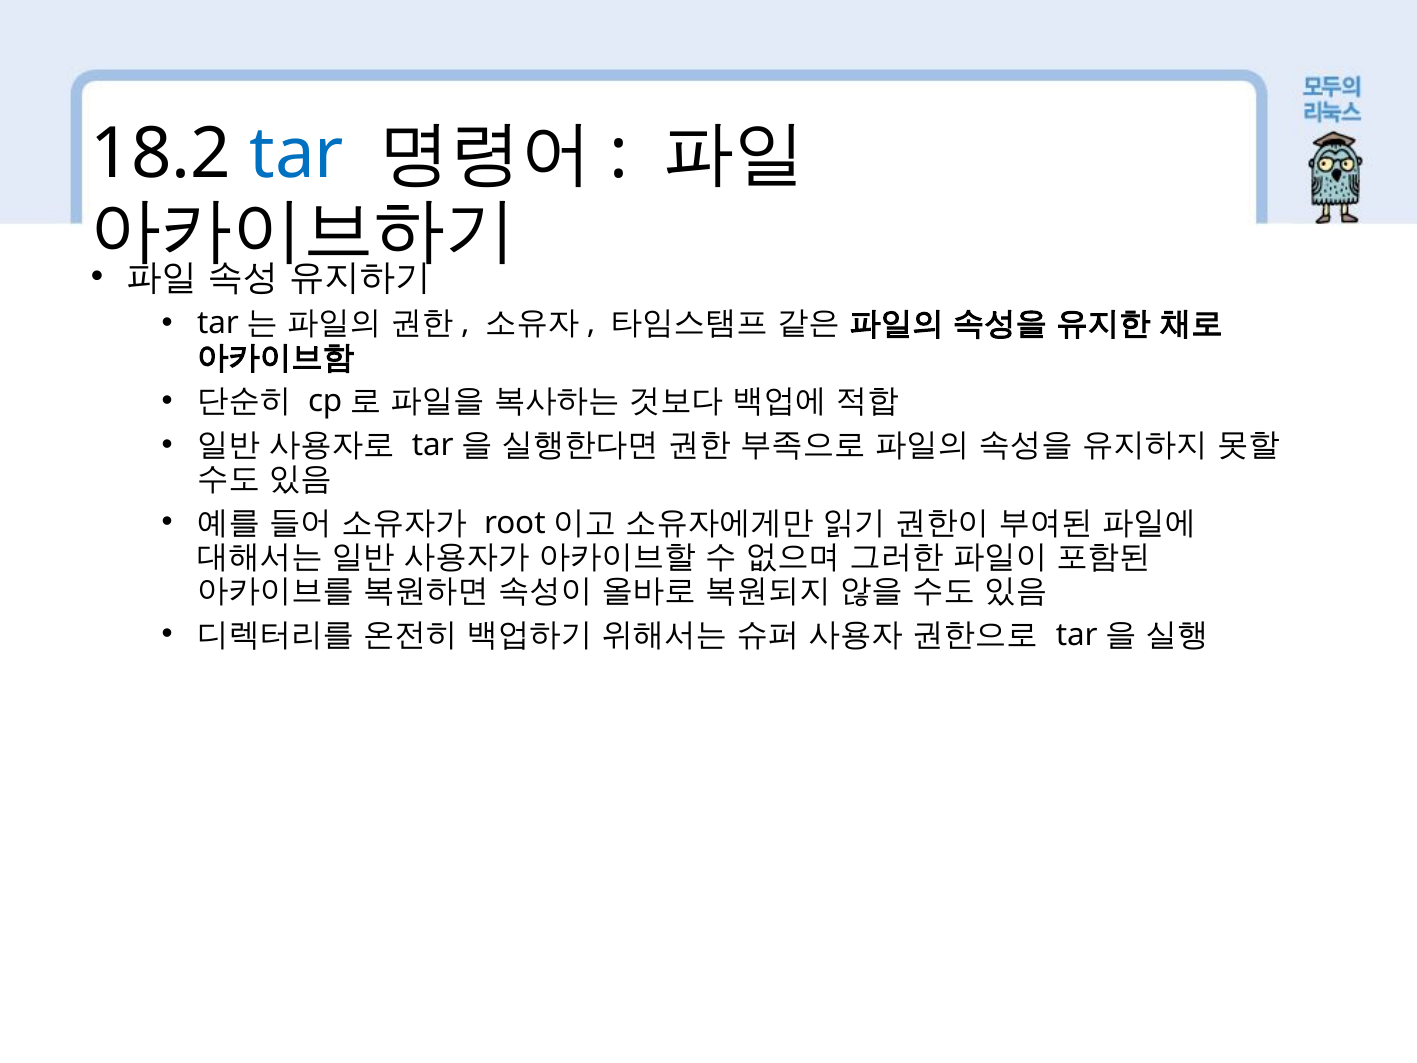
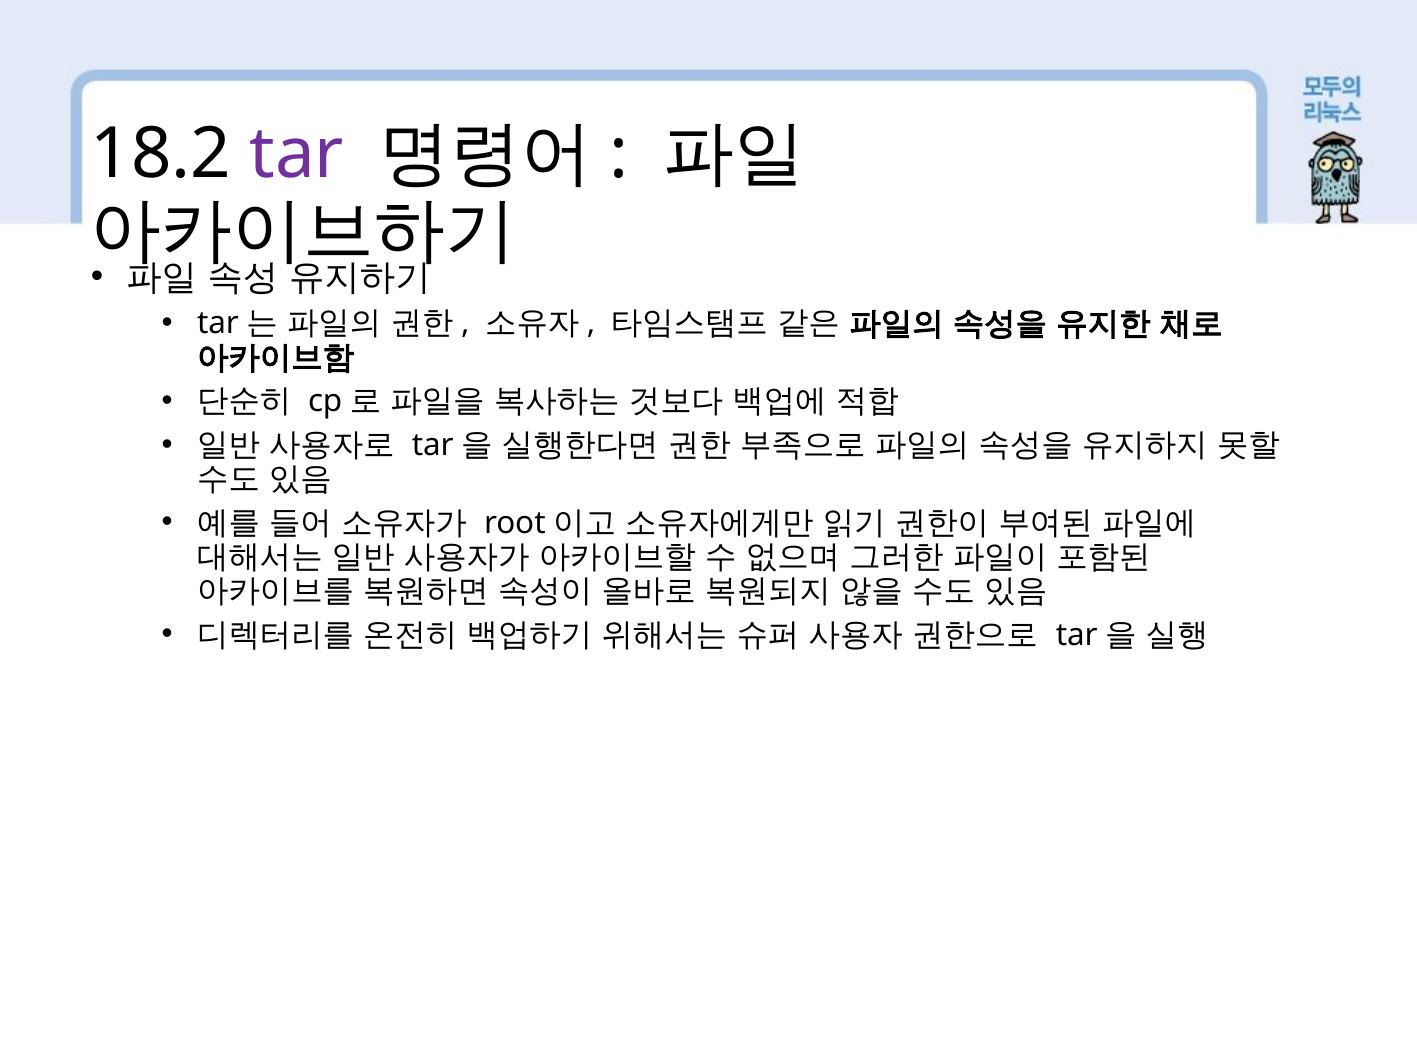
tar colour: blue -> purple
